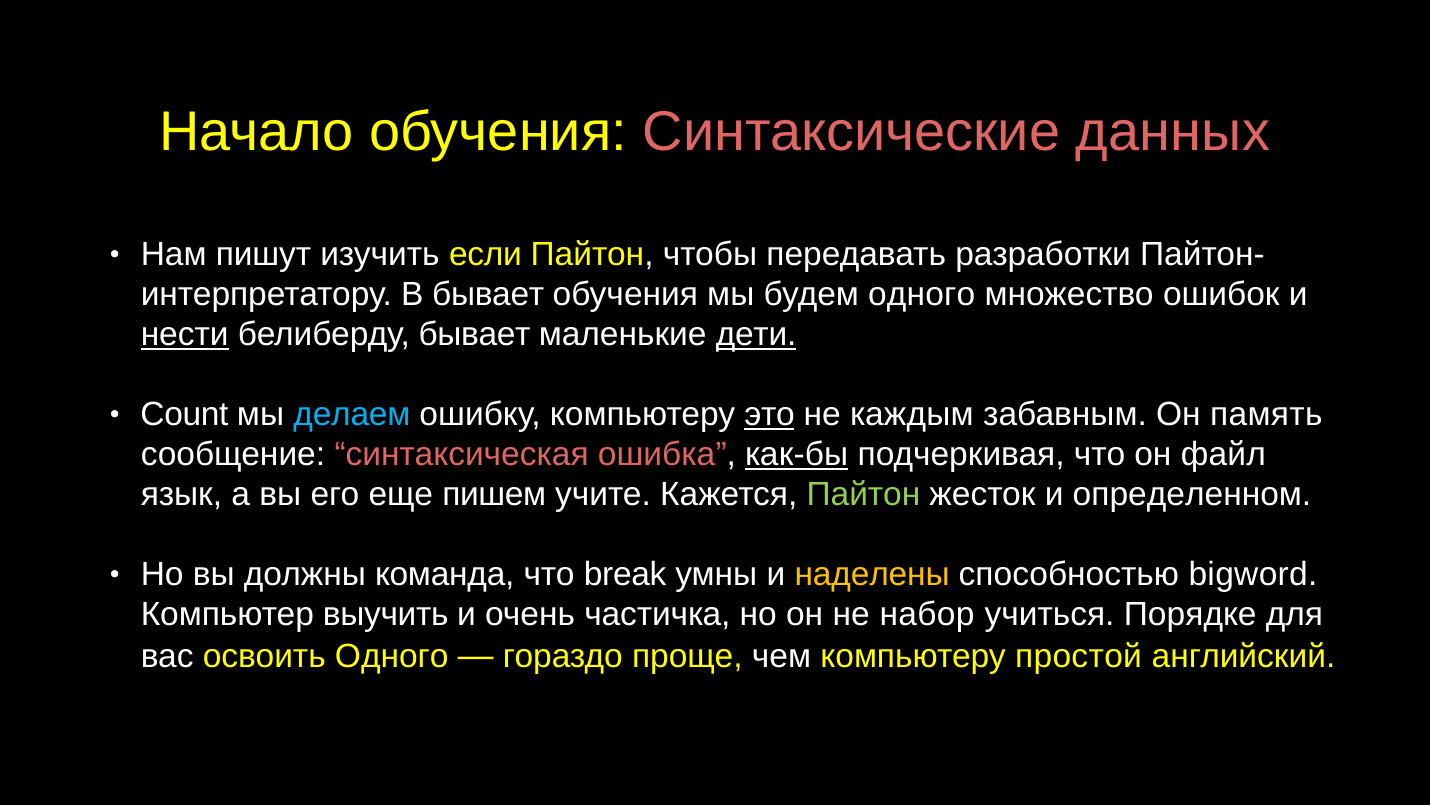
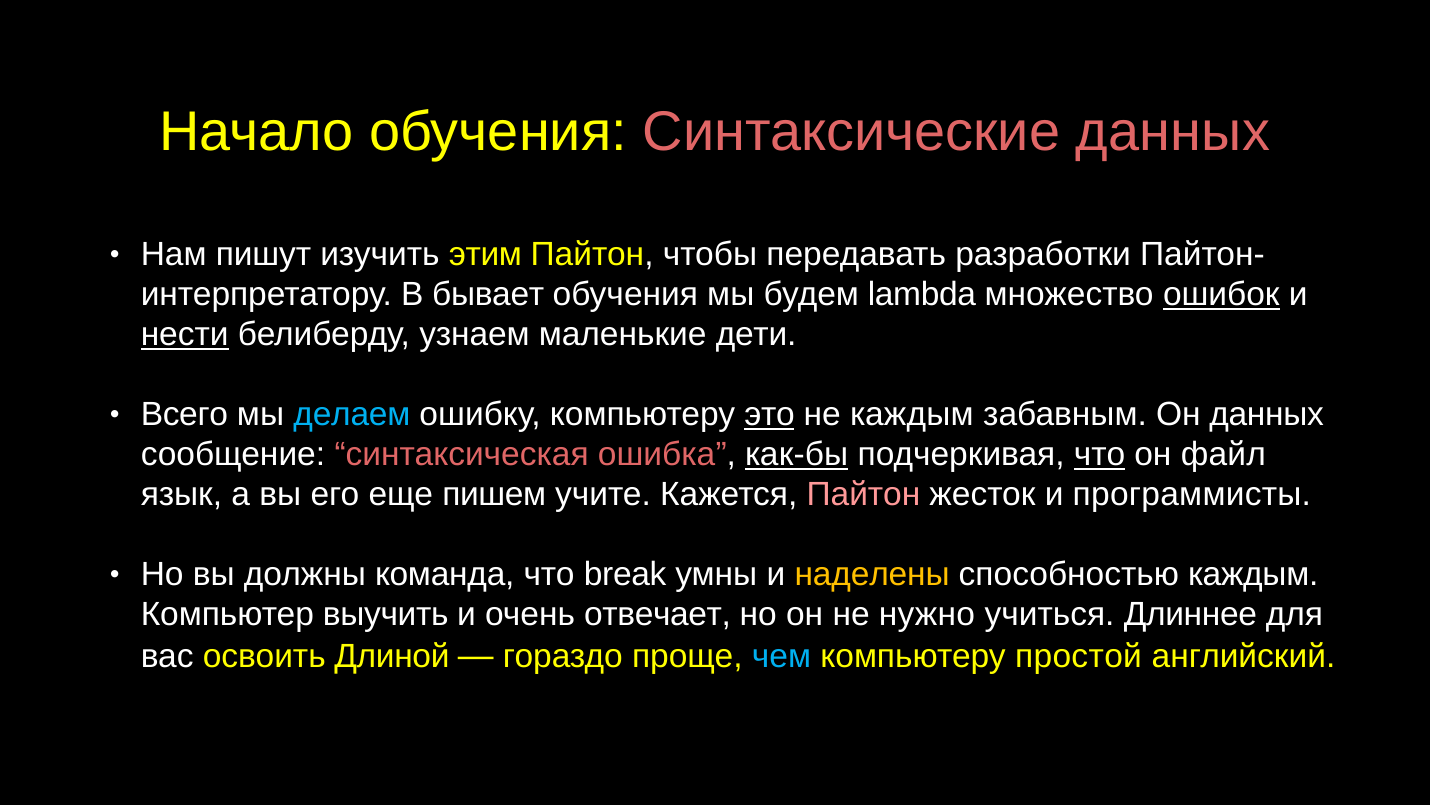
если: если -> этим
будем одного: одного -> lambda
ошибок underline: none -> present
белиберду бывает: бывает -> узнаем
дети underline: present -> none
Count: Count -> Всего
Он память: память -> данных
что at (1100, 454) underline: none -> present
Пайтон at (863, 494) colour: light green -> pink
определенном: определенном -> программисты
способностью bigword: bigword -> каждым
частичка: частичка -> отвечает
набор: набор -> нужно
Порядке: Порядке -> Длиннее
освоить Одного: Одного -> Длиной
чем colour: white -> light blue
